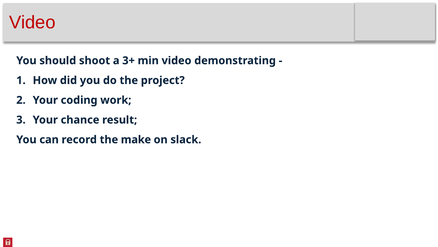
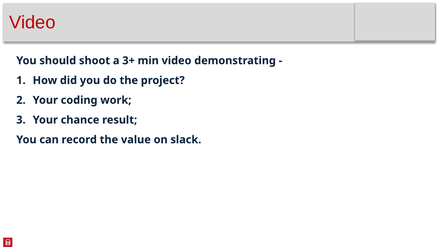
make: make -> value
